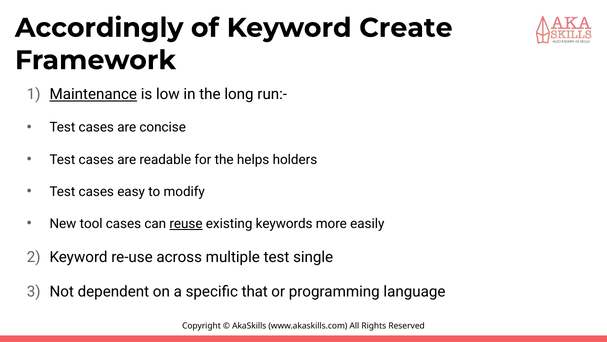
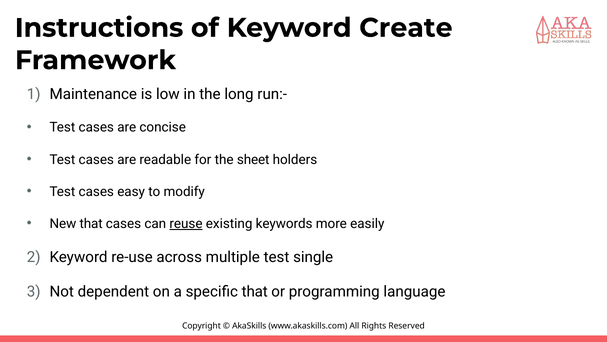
Accordingly: Accordingly -> Instructions
Maintenance underline: present -> none
helps: helps -> sheet
New tool: tool -> that
